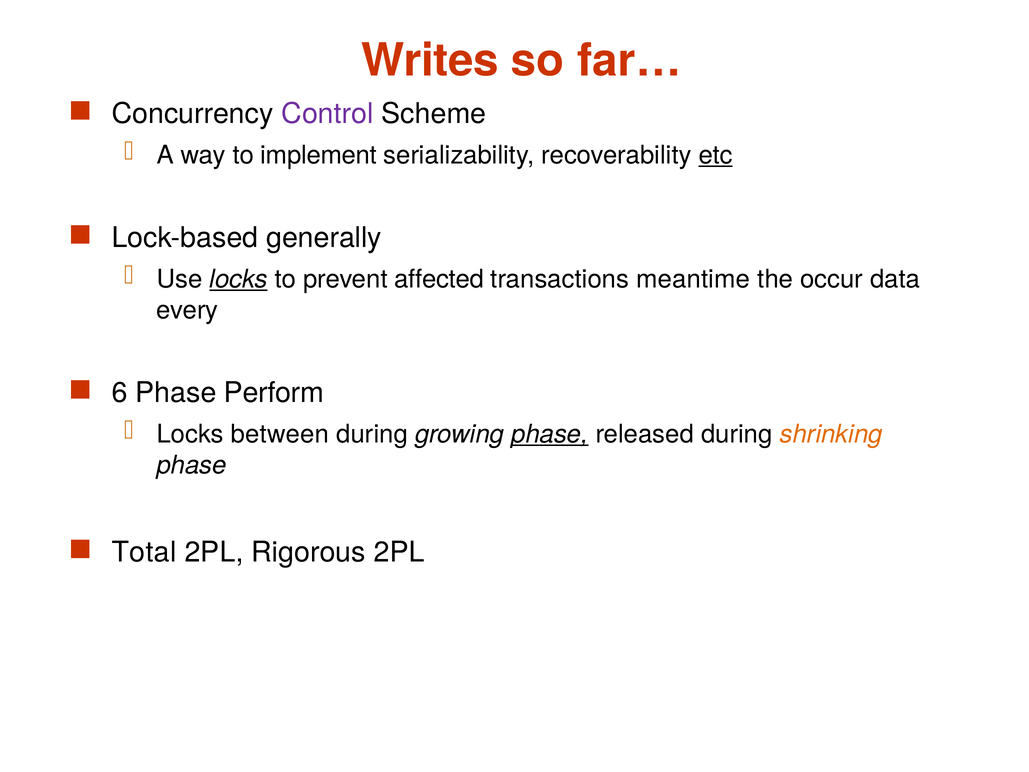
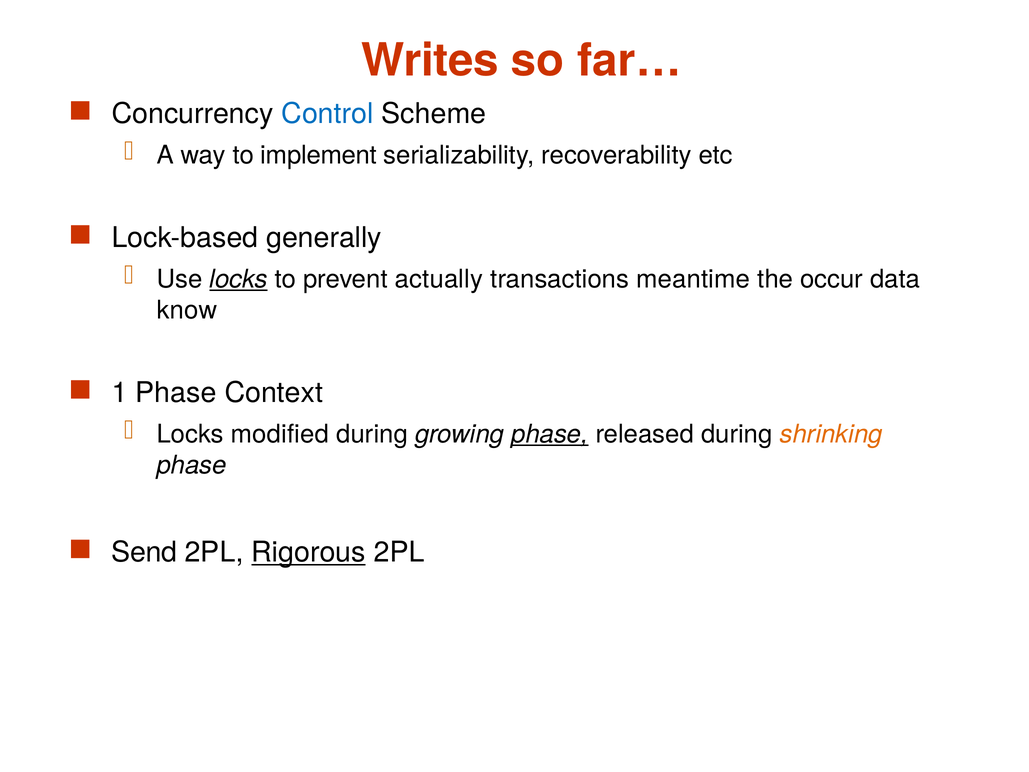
Control colour: purple -> blue
etc underline: present -> none
affected: affected -> actually
every: every -> know
6: 6 -> 1
Perform: Perform -> Context
between: between -> modified
Total: Total -> Send
Rigorous underline: none -> present
